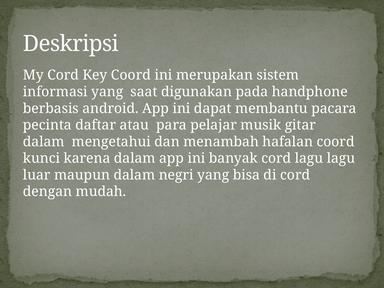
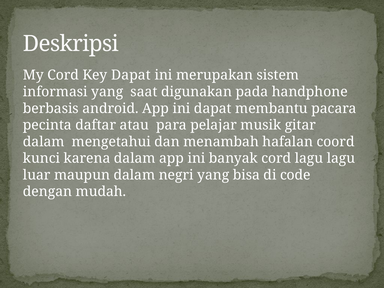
Key Coord: Coord -> Dapat
di cord: cord -> code
